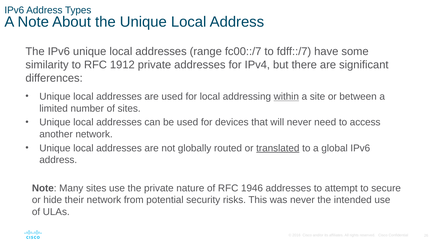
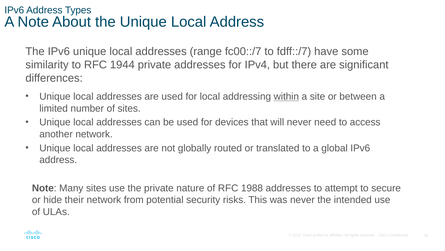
1912: 1912 -> 1944
translated underline: present -> none
1946: 1946 -> 1988
